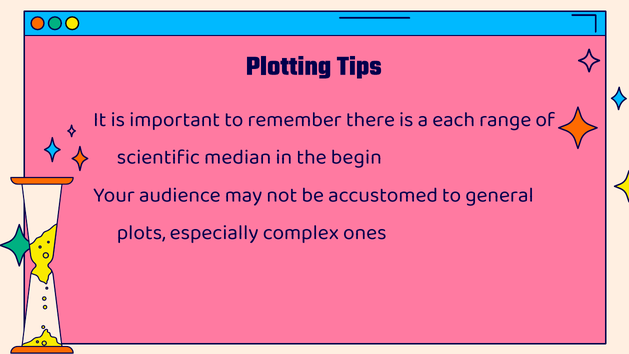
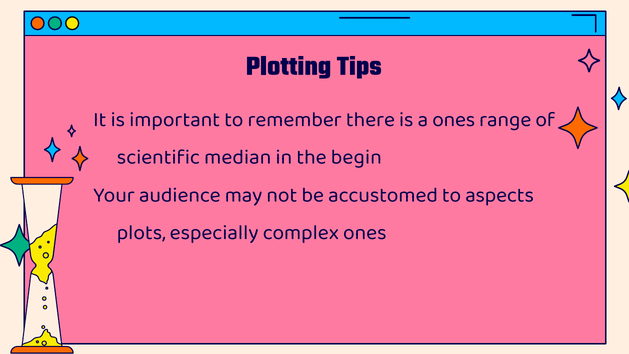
a each: each -> ones
general: general -> aspects
